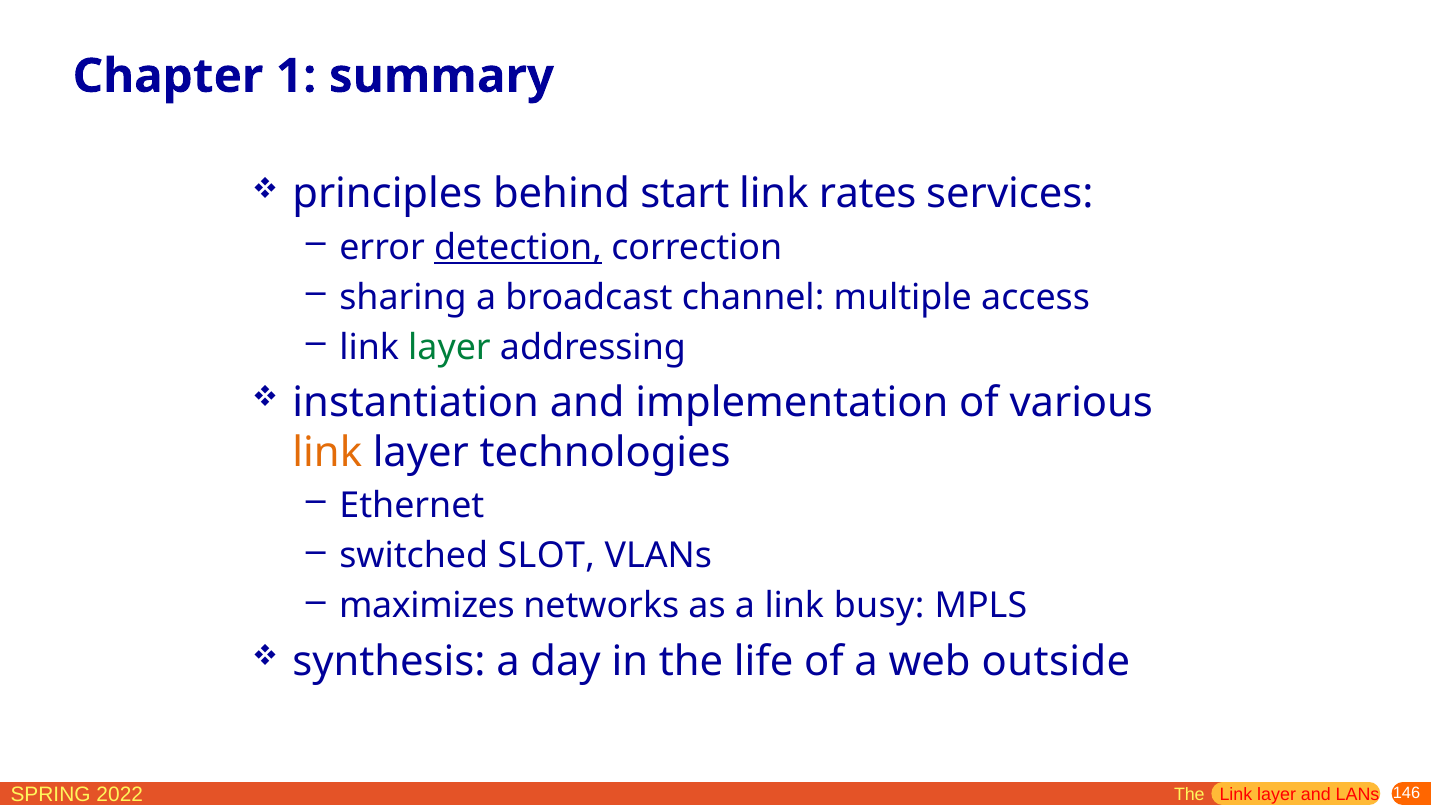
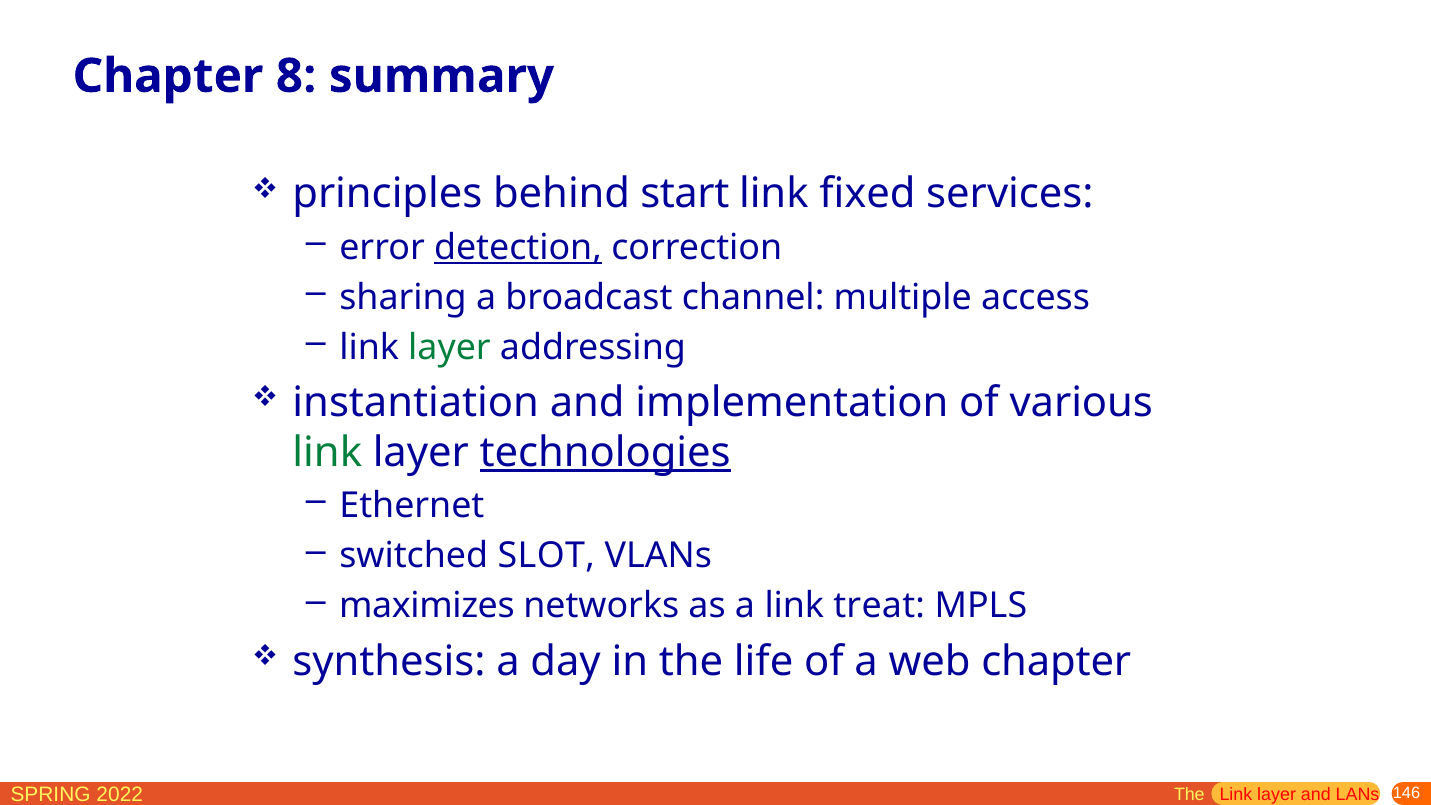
1: 1 -> 8
rates: rates -> fixed
link at (327, 453) colour: orange -> green
technologies underline: none -> present
busy: busy -> treat
web outside: outside -> chapter
